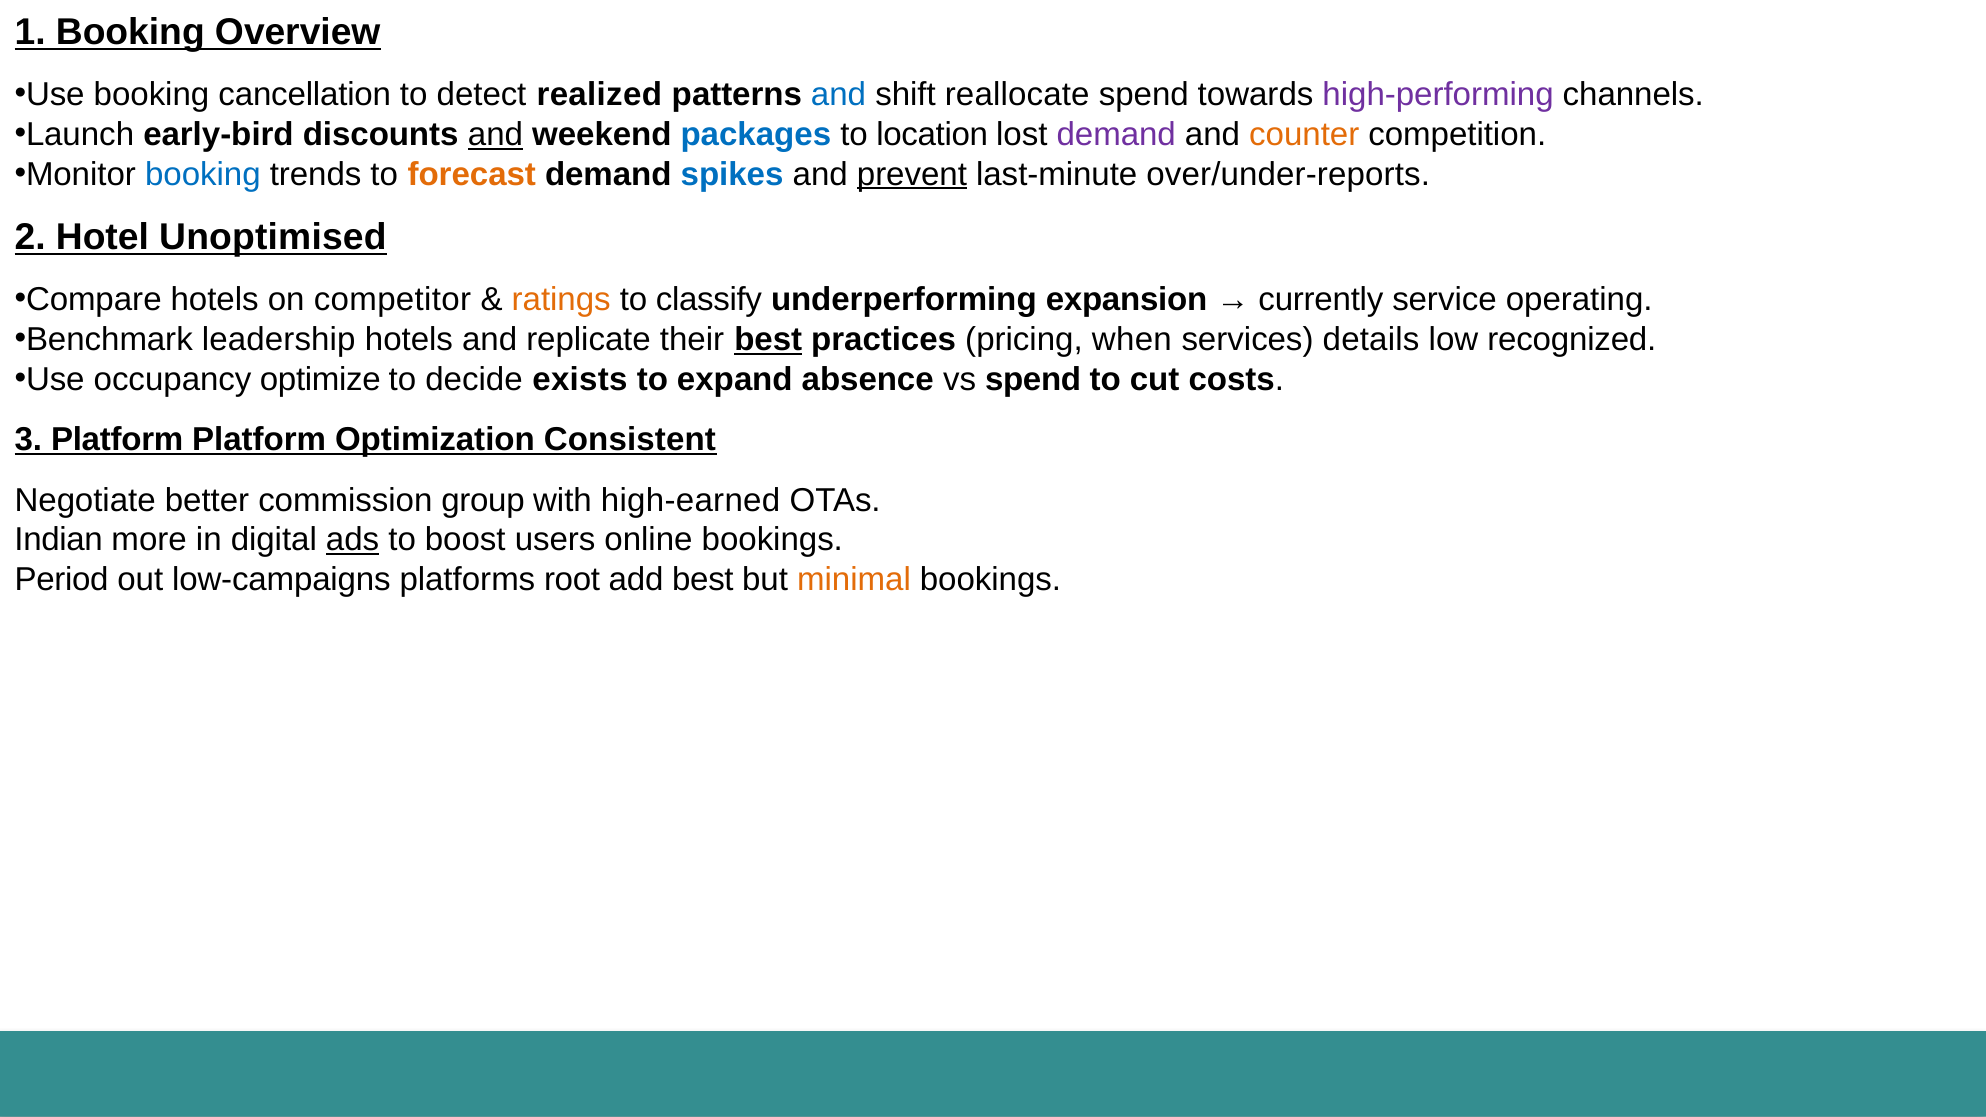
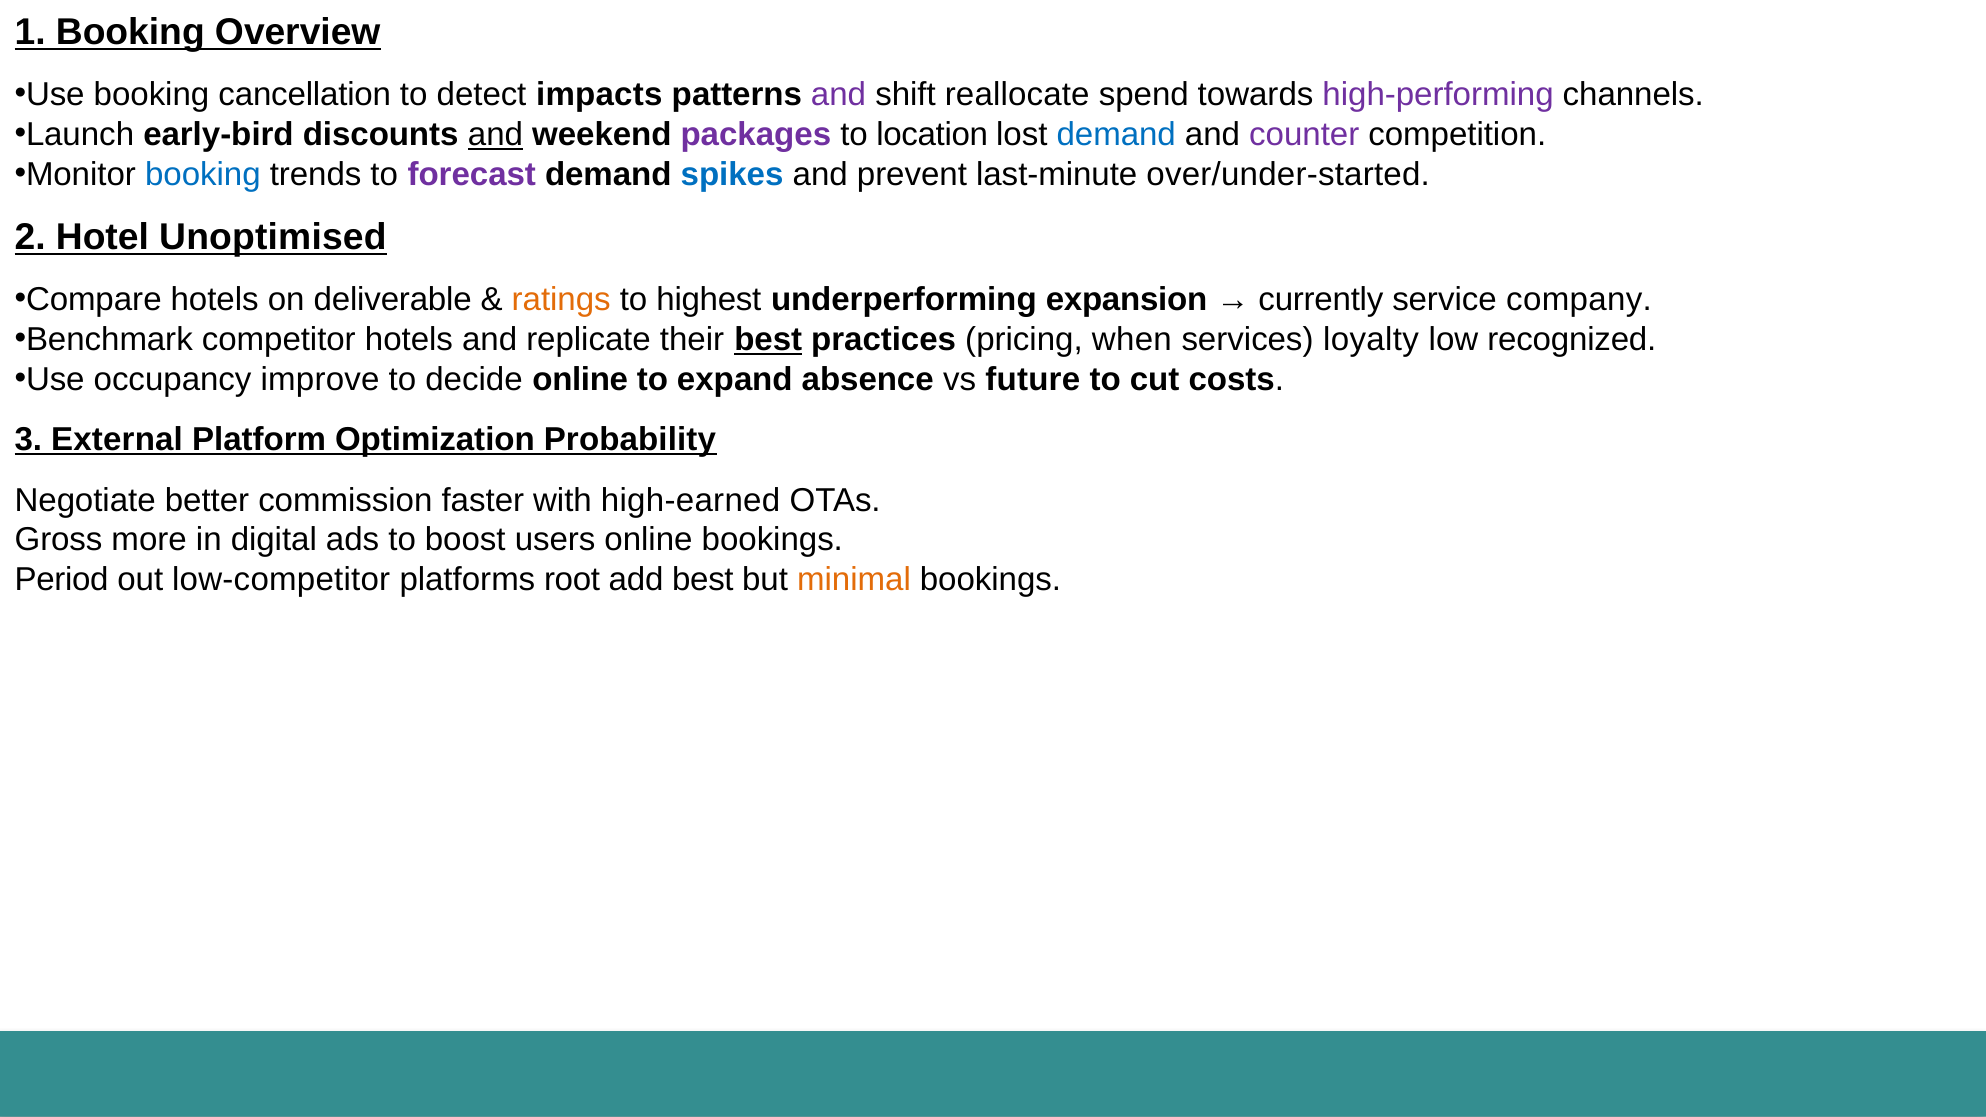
realized: realized -> impacts
and at (839, 95) colour: blue -> purple
packages colour: blue -> purple
demand at (1116, 135) colour: purple -> blue
counter colour: orange -> purple
forecast colour: orange -> purple
prevent underline: present -> none
over/under-reports: over/under-reports -> over/under-started
competitor: competitor -> deliverable
classify: classify -> highest
operating: operating -> company
leadership: leadership -> competitor
details: details -> loyalty
optimize: optimize -> improve
decide exists: exists -> online
vs spend: spend -> future
3 Platform: Platform -> External
Consistent: Consistent -> Probability
group: group -> faster
Indian: Indian -> Gross
ads underline: present -> none
low-campaigns: low-campaigns -> low-competitor
